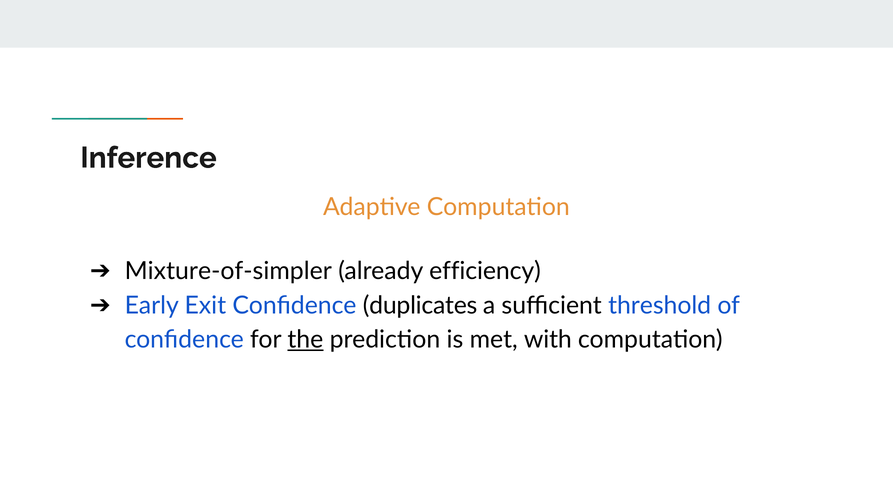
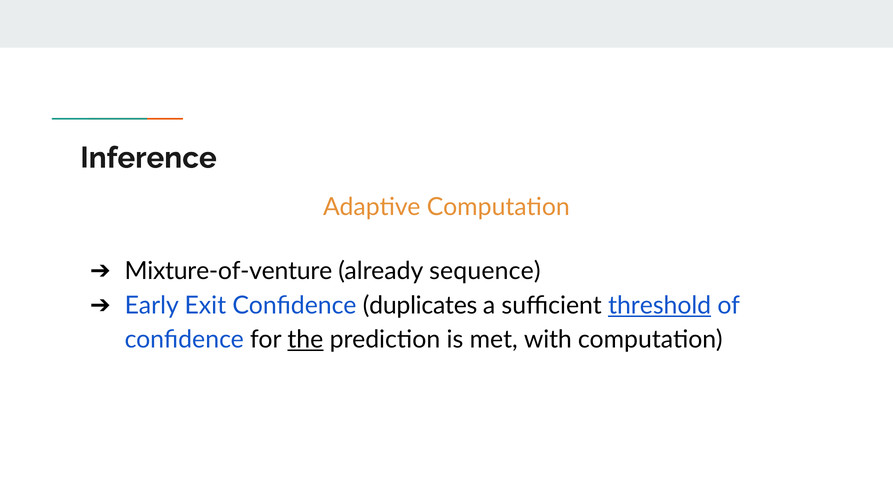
Mixture-of-simpler: Mixture-of-simpler -> Mixture-of-venture
efficiency: efficiency -> sequence
threshold underline: none -> present
